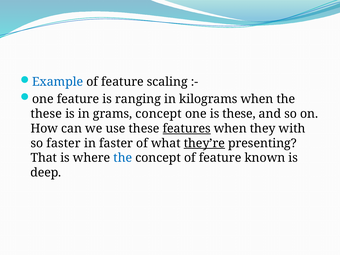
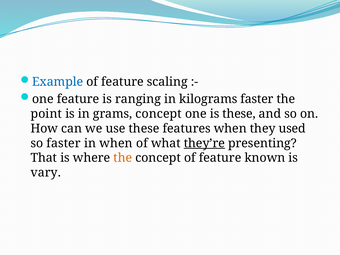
kilograms when: when -> faster
these at (46, 114): these -> point
features underline: present -> none
with: with -> used
in faster: faster -> when
the at (123, 158) colour: blue -> orange
deep: deep -> vary
